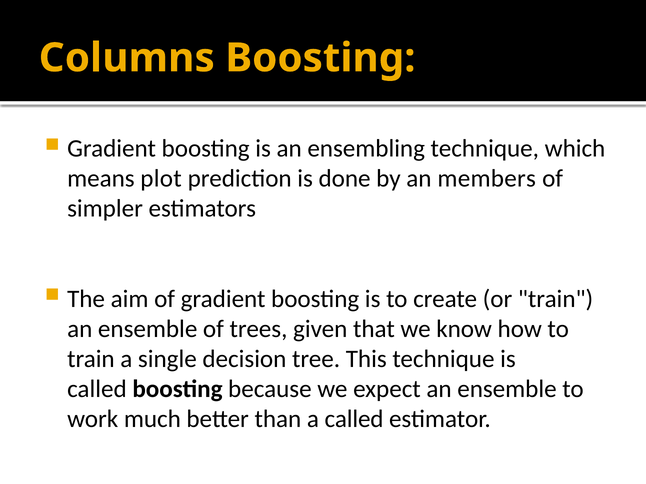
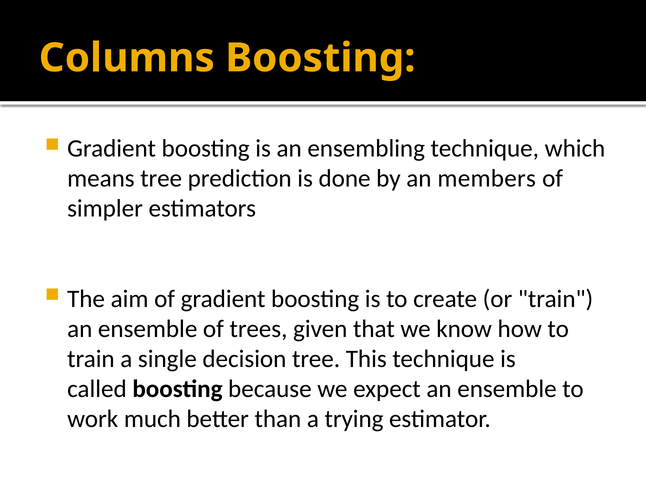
means plot: plot -> tree
a called: called -> trying
